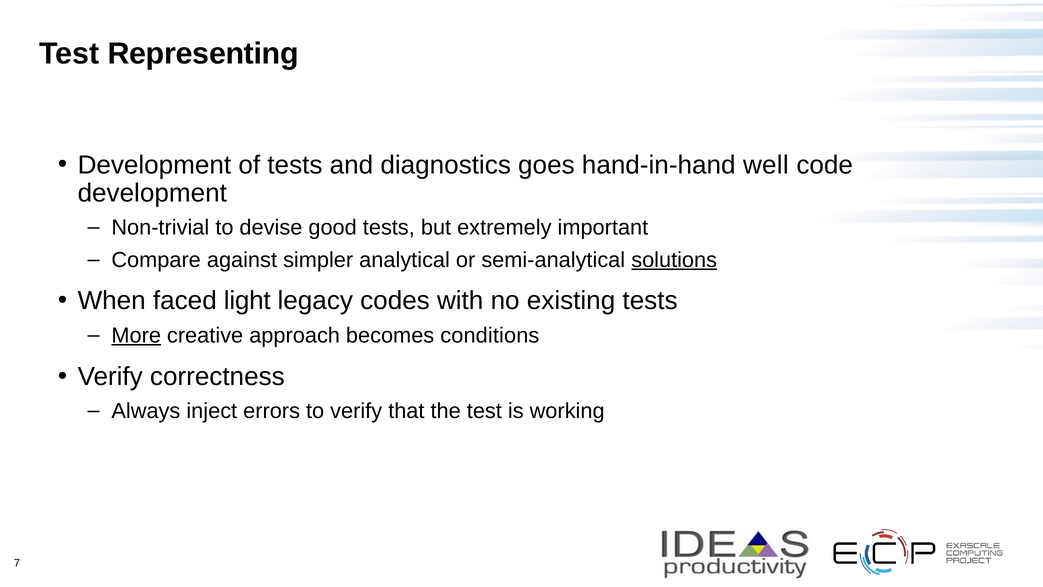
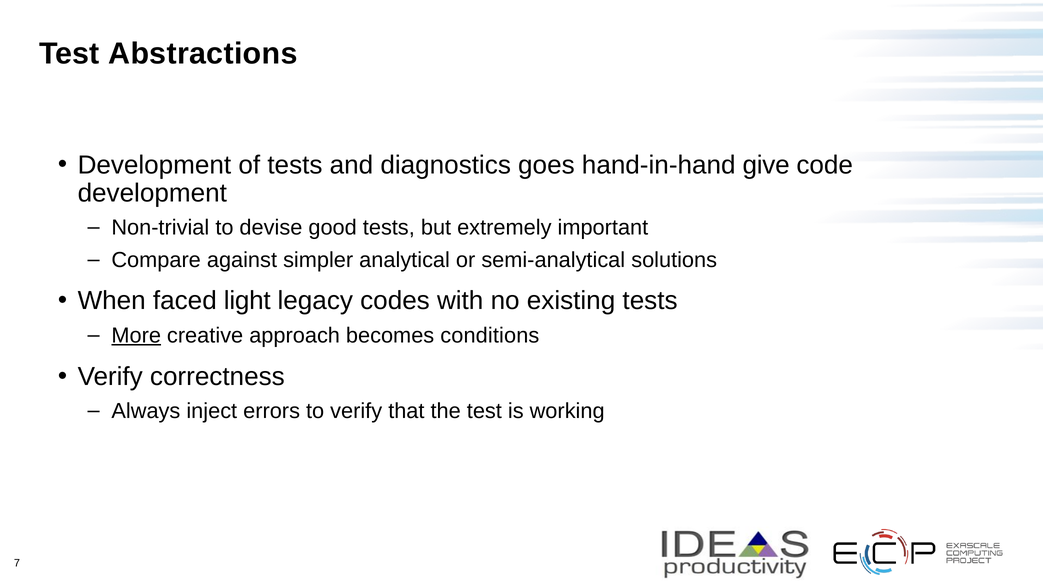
Representing: Representing -> Abstractions
well: well -> give
solutions underline: present -> none
